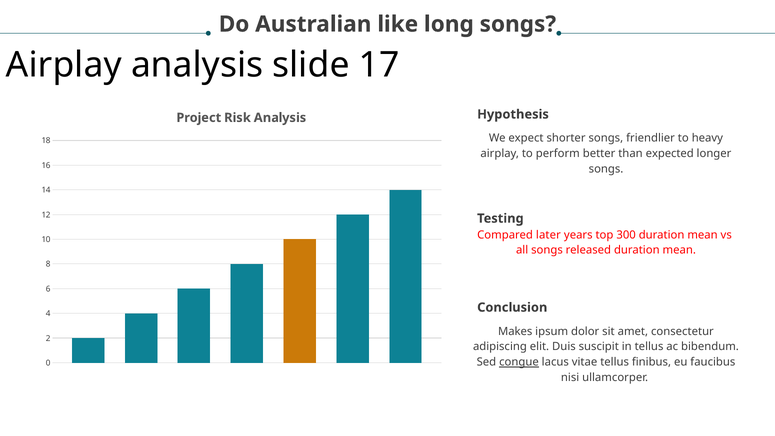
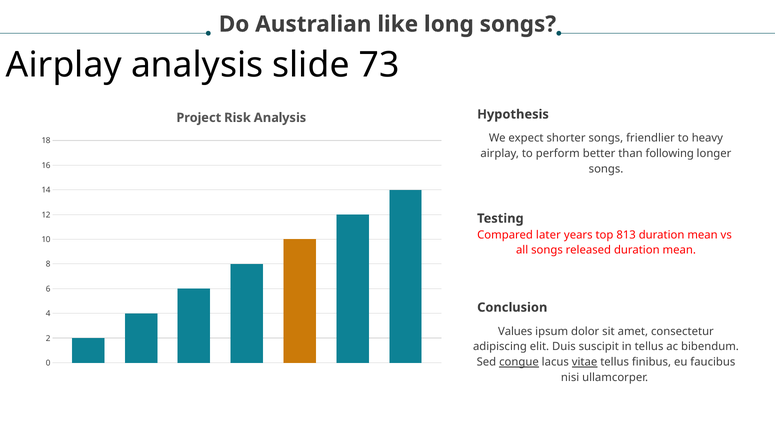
17: 17 -> 73
expected: expected -> following
300: 300 -> 813
Makes: Makes -> Values
vitae underline: none -> present
